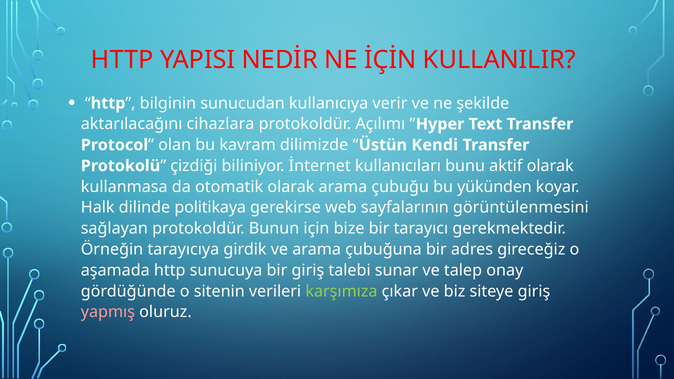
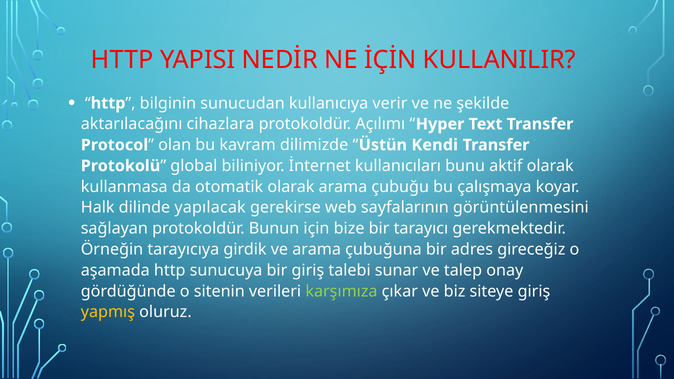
çizdiği: çizdiği -> global
yükünden: yükünden -> çalışmaya
politikaya: politikaya -> yapılacak
yapmış colour: pink -> yellow
